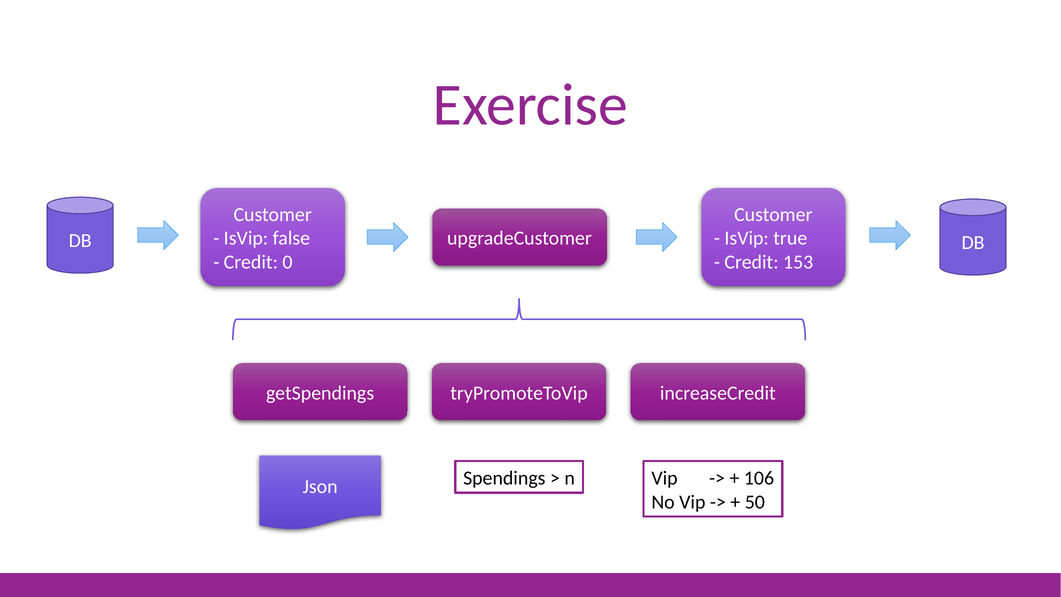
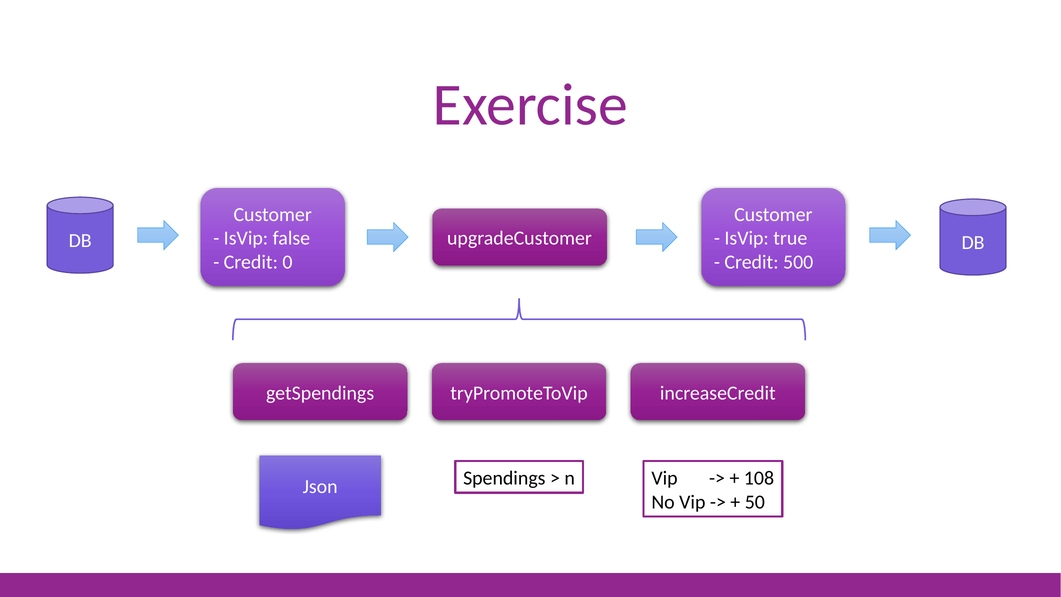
153: 153 -> 500
106: 106 -> 108
